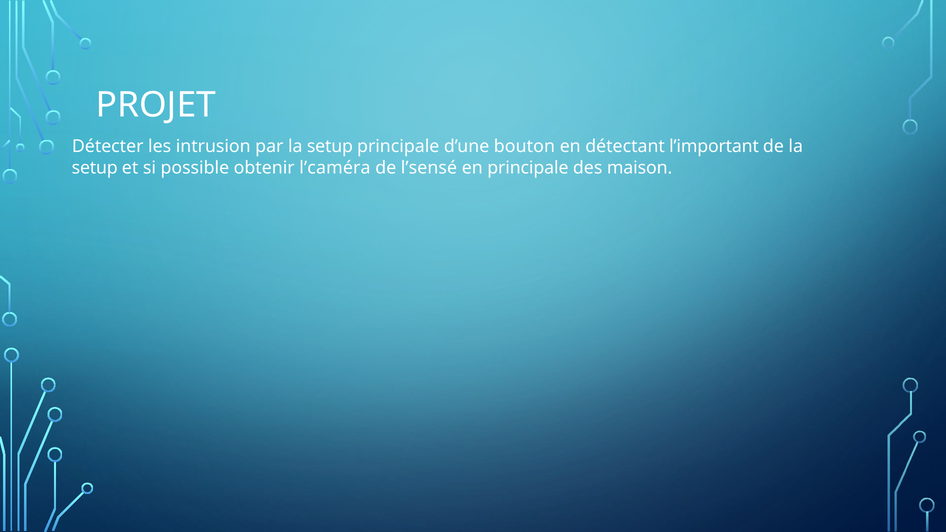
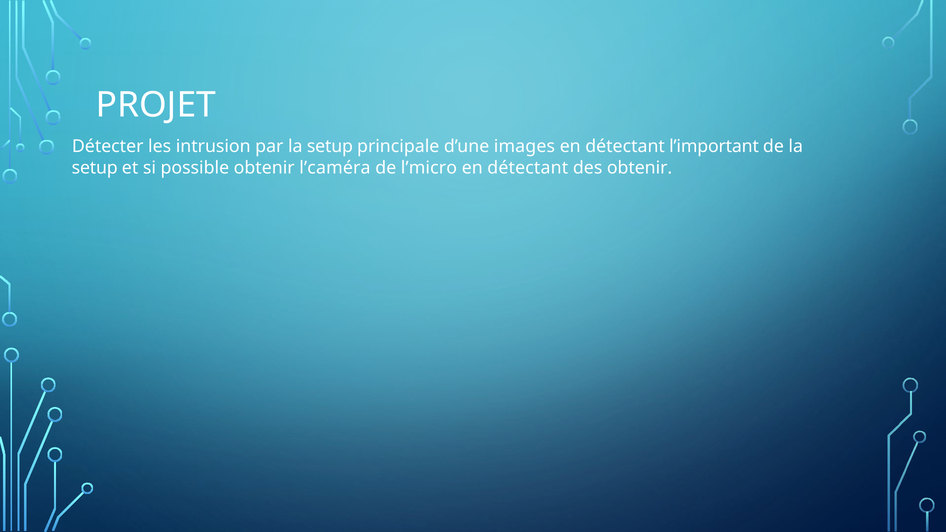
bouton: bouton -> images
l’sensé: l’sensé -> l’micro
principale at (528, 168): principale -> détectant
des maison: maison -> obtenir
